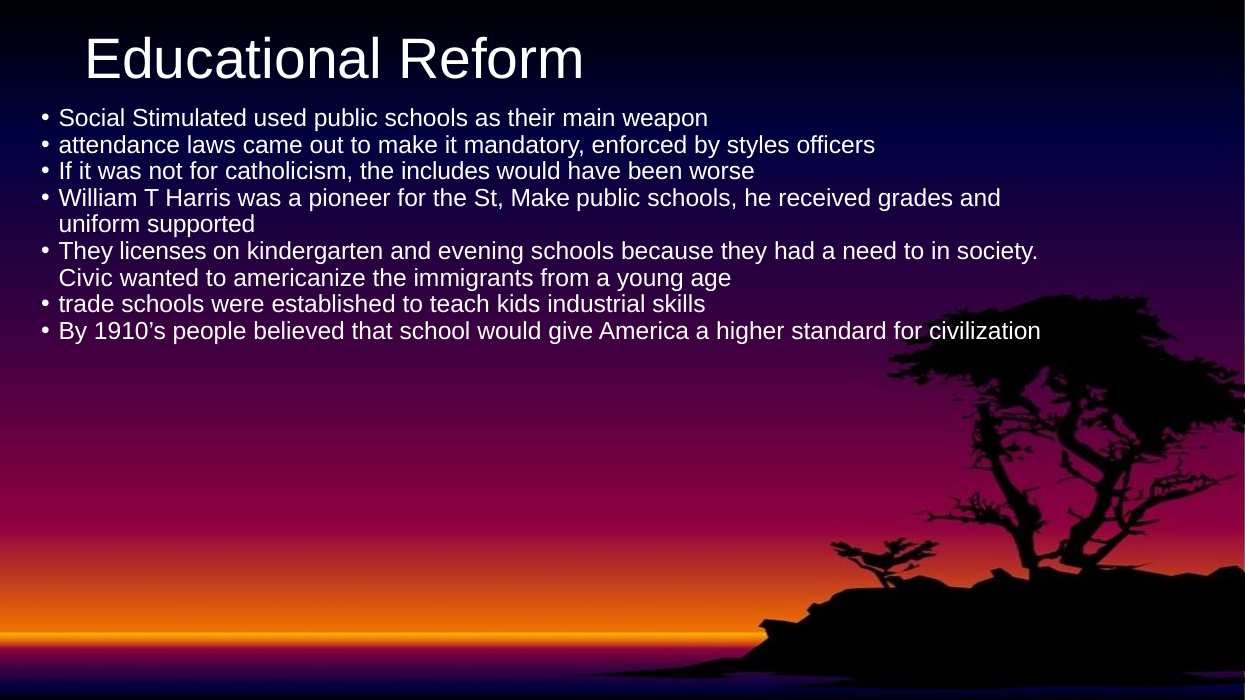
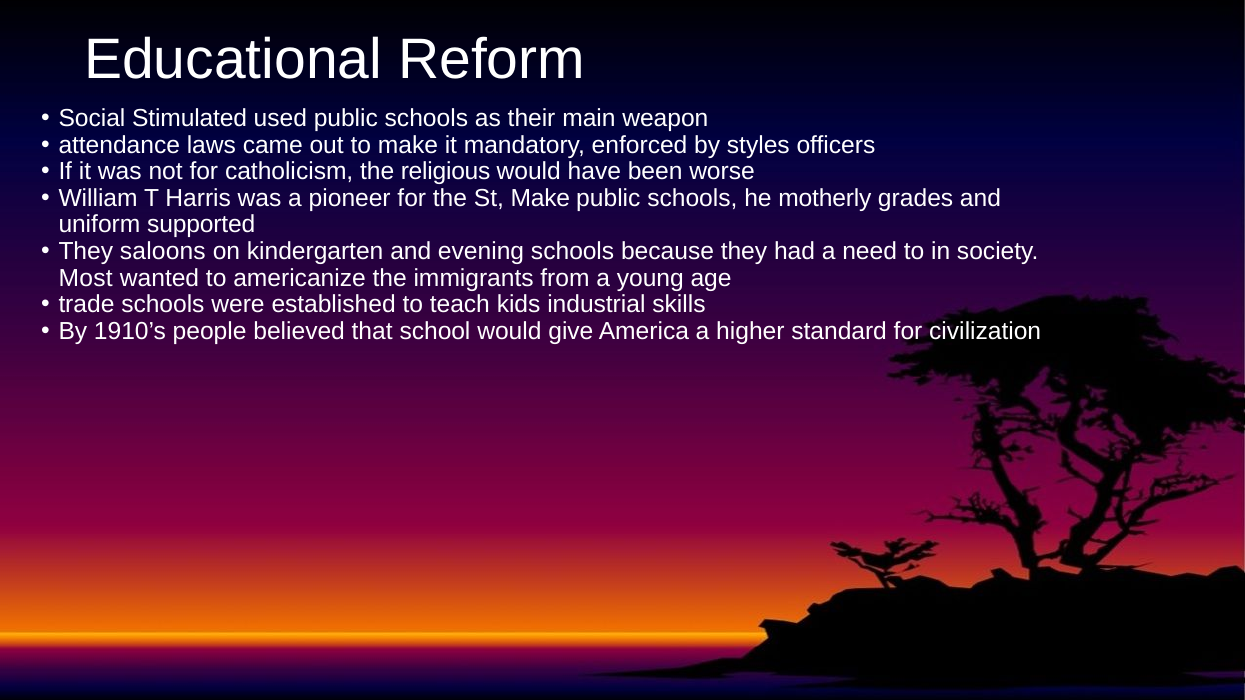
includes: includes -> religious
received: received -> motherly
licenses: licenses -> saloons
Civic: Civic -> Most
